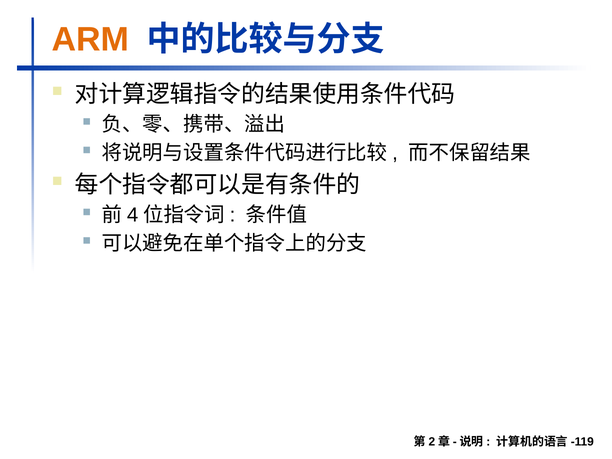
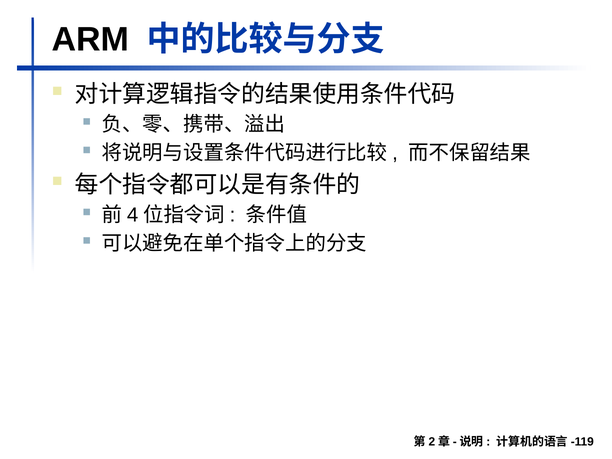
ARM colour: orange -> black
